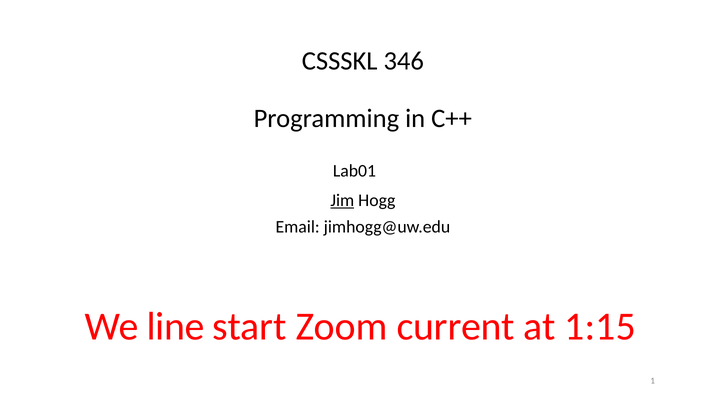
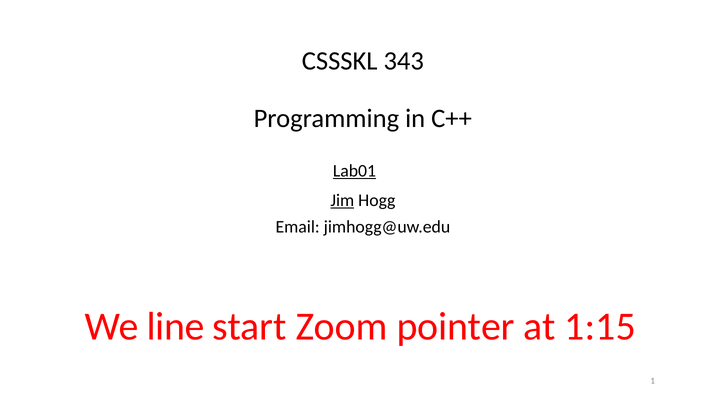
346: 346 -> 343
Lab01 underline: none -> present
current: current -> pointer
